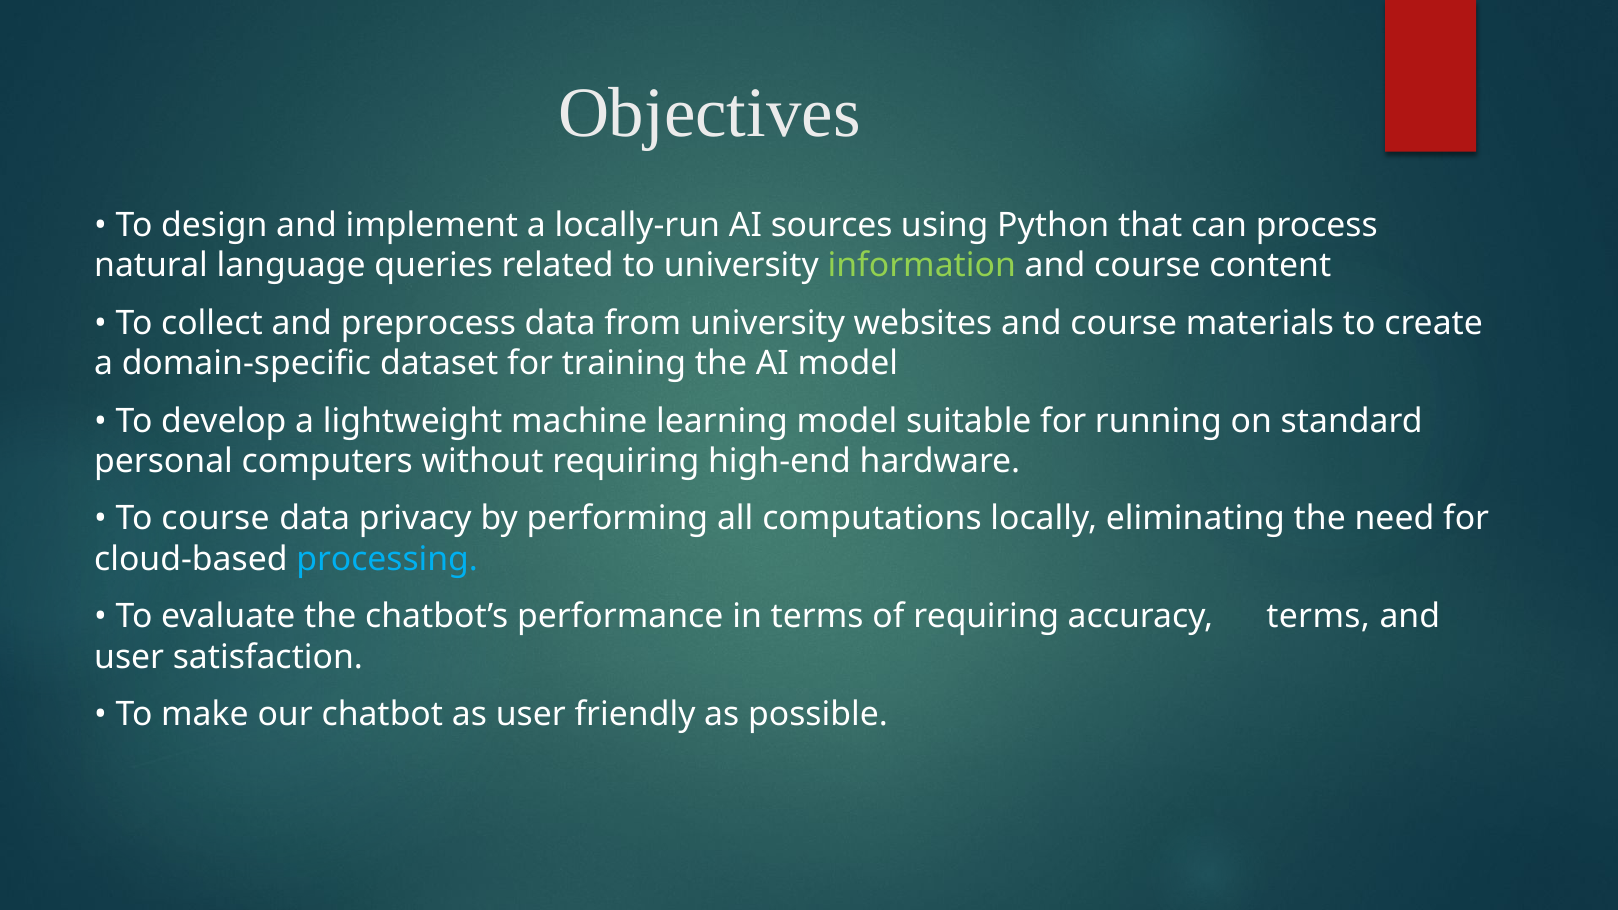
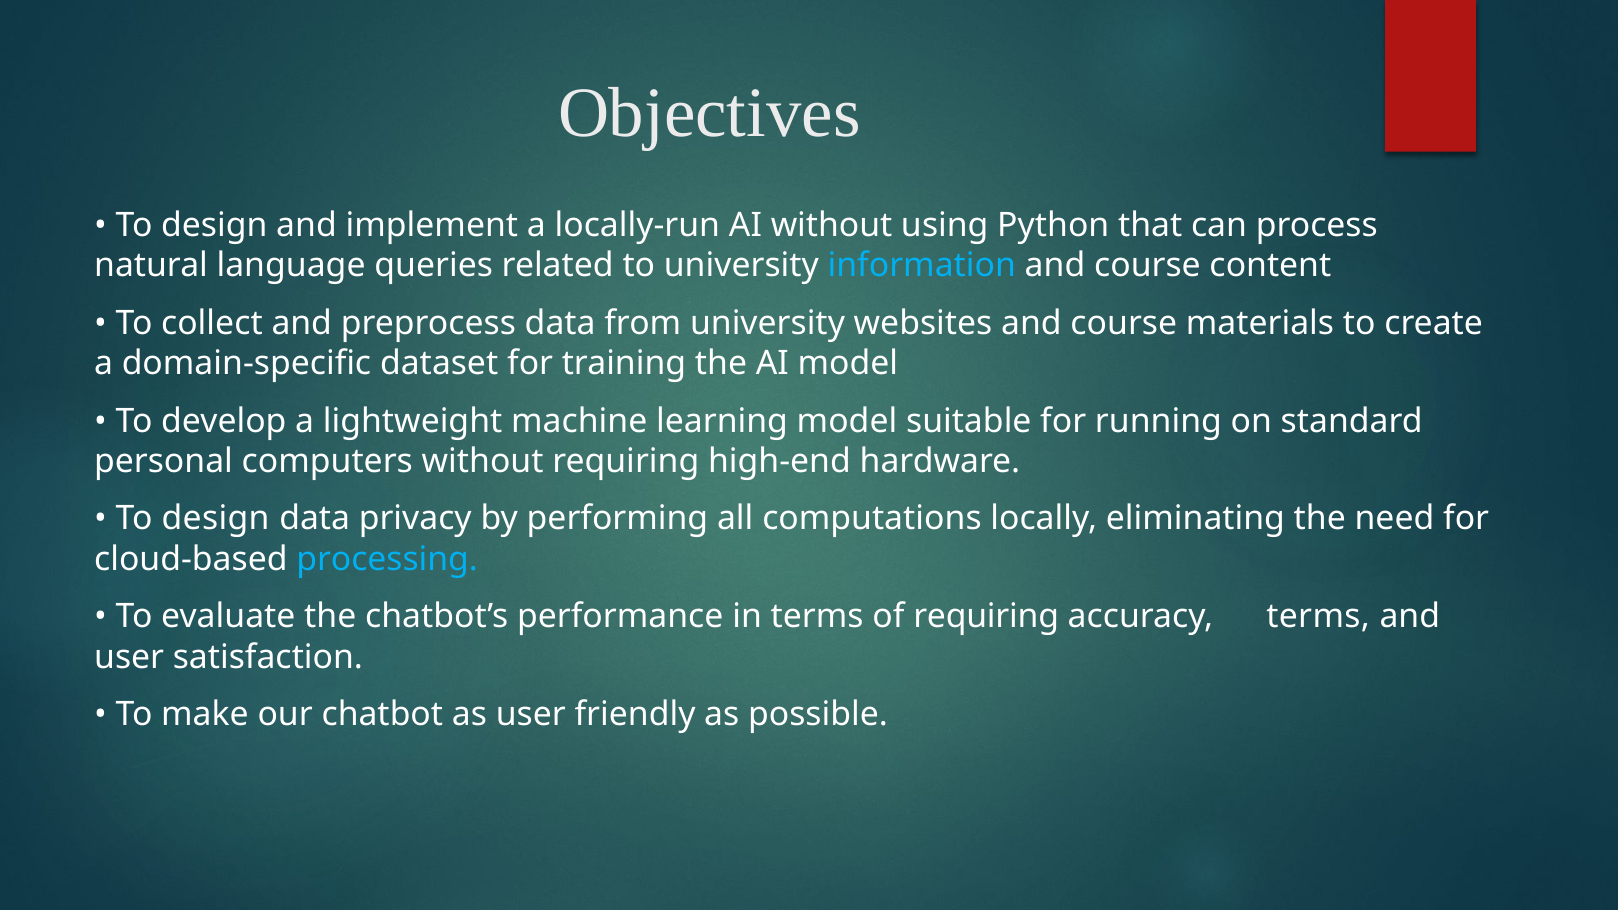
AI sources: sources -> without
information colour: light green -> light blue
course at (216, 519): course -> design
